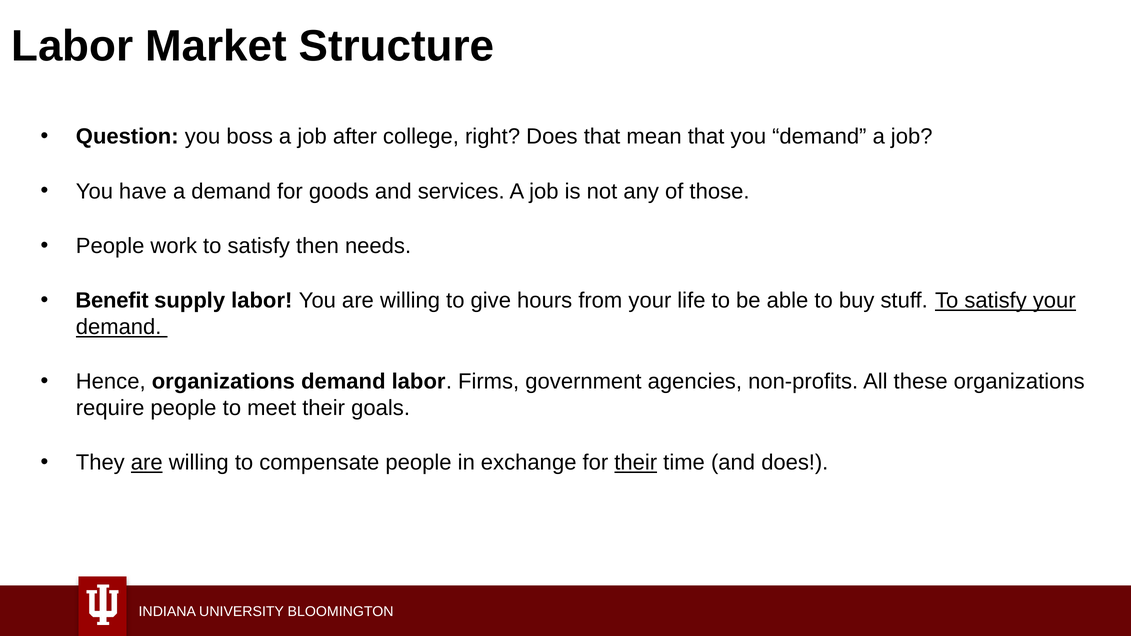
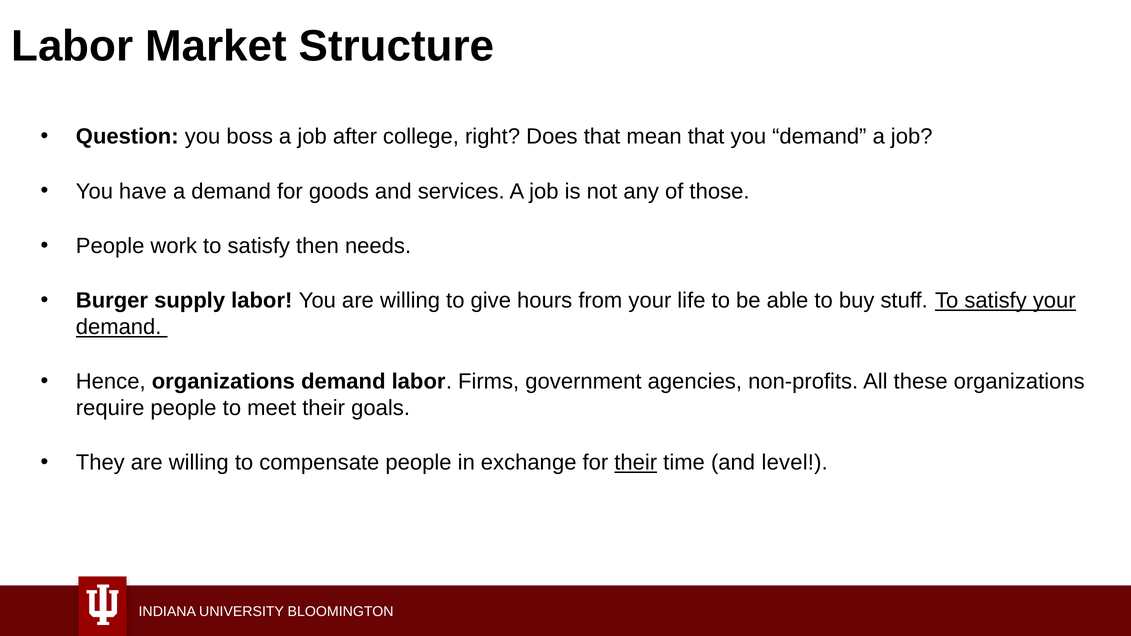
Benefit: Benefit -> Burger
are at (147, 463) underline: present -> none
and does: does -> level
